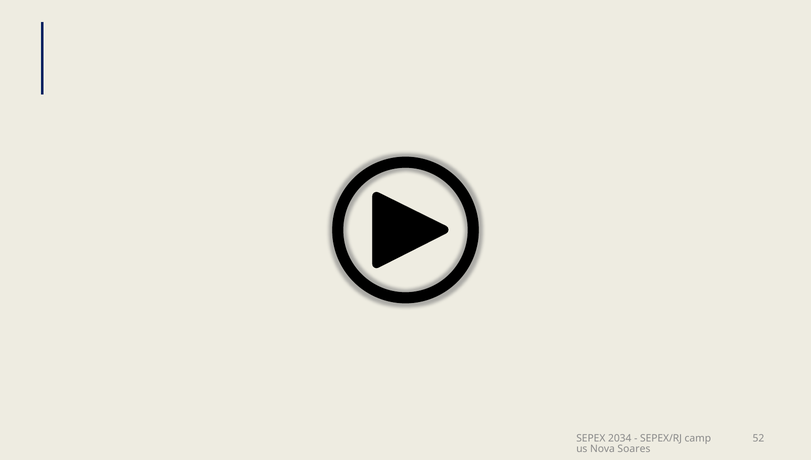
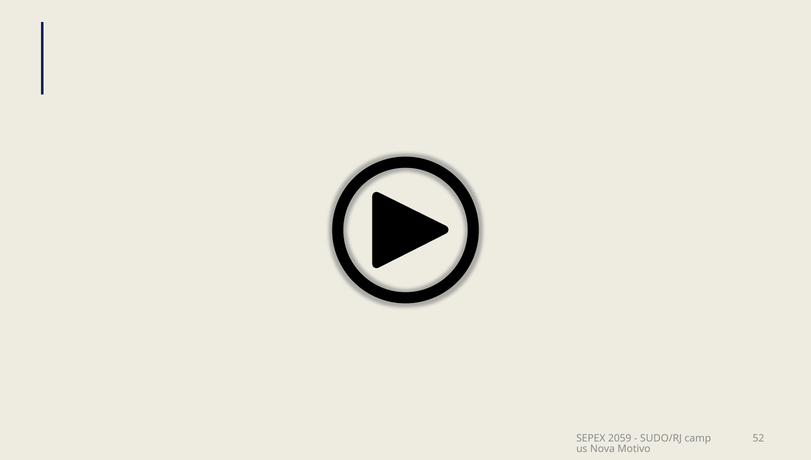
2034: 2034 -> 2059
SEPEX/RJ: SEPEX/RJ -> SUDO/RJ
Soares: Soares -> Motivo
